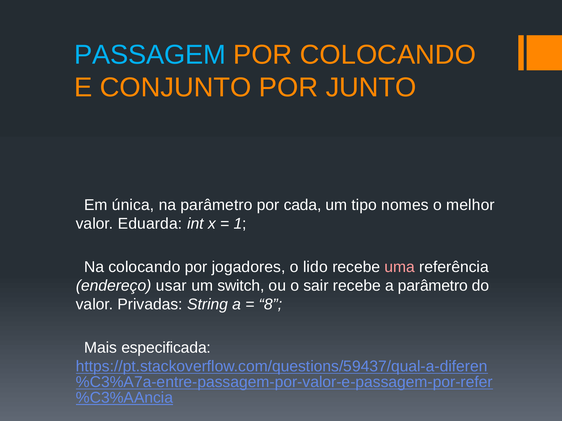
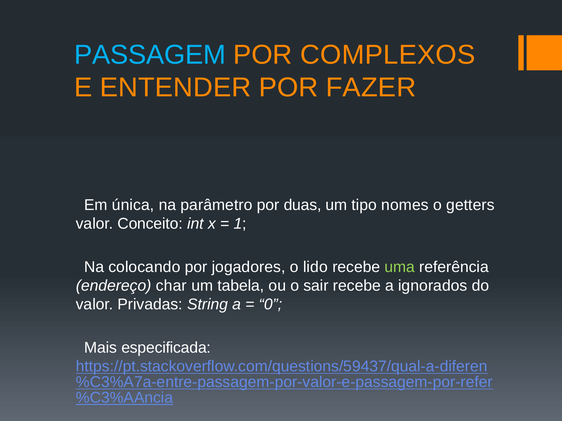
POR COLOCANDO: COLOCANDO -> COMPLEXOS
CONJUNTO: CONJUNTO -> ENTENDER
JUNTO: JUNTO -> FAZER
cada: cada -> duas
melhor: melhor -> getters
Eduarda: Eduarda -> Conceito
uma colour: pink -> light green
usar: usar -> char
switch: switch -> tabela
a parâmetro: parâmetro -> ignorados
8: 8 -> 0
